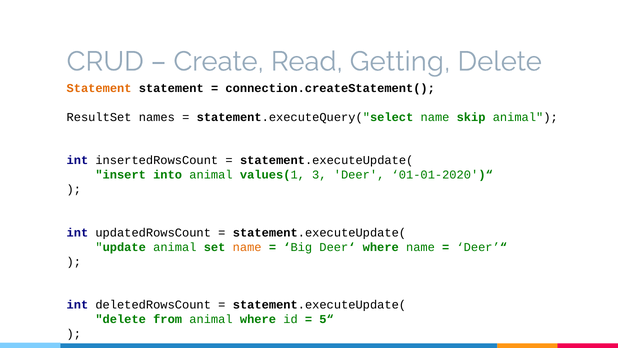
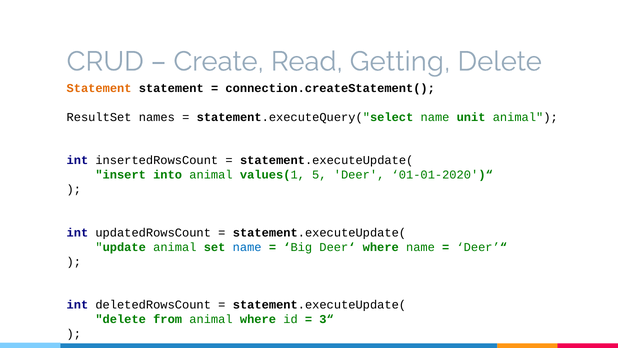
skip: skip -> unit
3: 3 -> 5
name at (247, 247) colour: orange -> blue
5“: 5“ -> 3“
